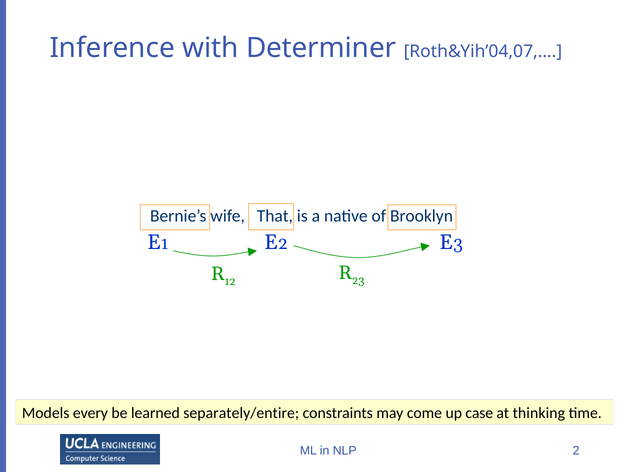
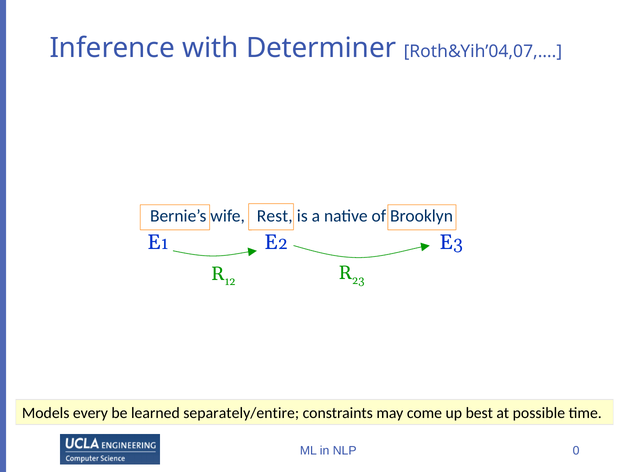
That: That -> Rest
case: case -> best
thinking: thinking -> possible
NLP 2: 2 -> 0
